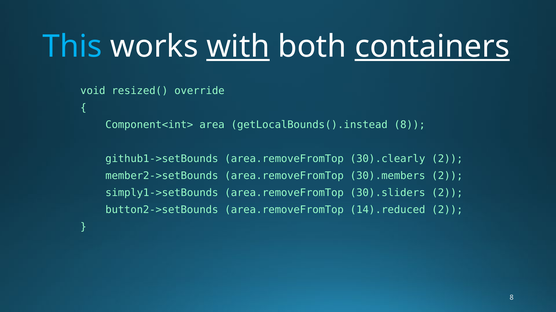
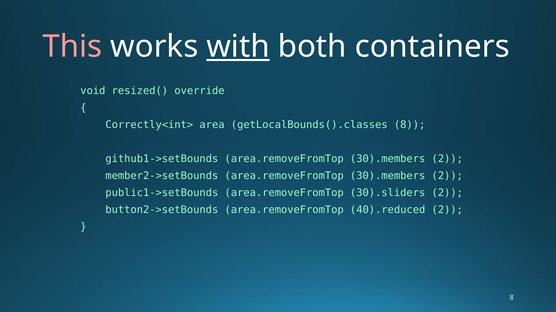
This colour: light blue -> pink
containers underline: present -> none
Component<int>: Component<int> -> Correctly<int>
getLocalBounds().instead: getLocalBounds().instead -> getLocalBounds().classes
30).clearly at (388, 159): 30).clearly -> 30).members
simply1->setBounds: simply1->setBounds -> public1->setBounds
14).reduced: 14).reduced -> 40).reduced
